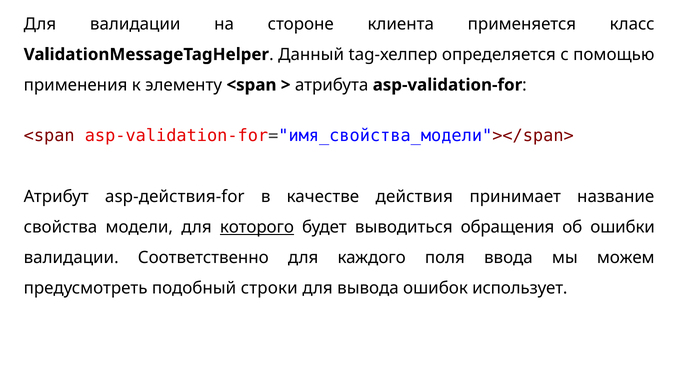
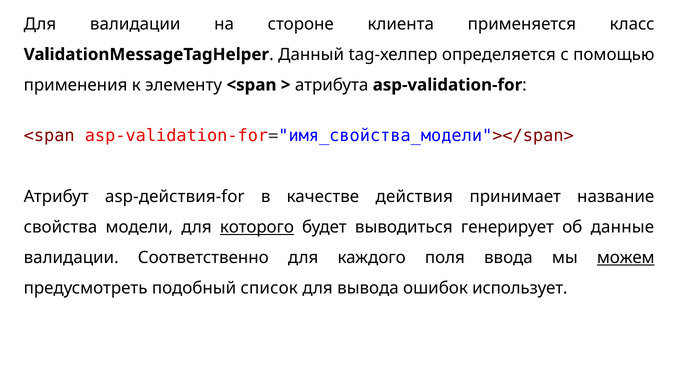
обращения: обращения -> генерирует
ошибки: ошибки -> данные
можем underline: none -> present
строки: строки -> список
